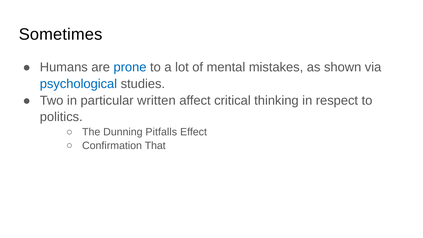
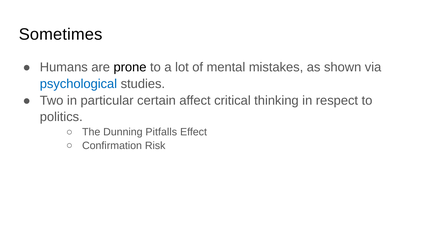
prone colour: blue -> black
written: written -> certain
That: That -> Risk
